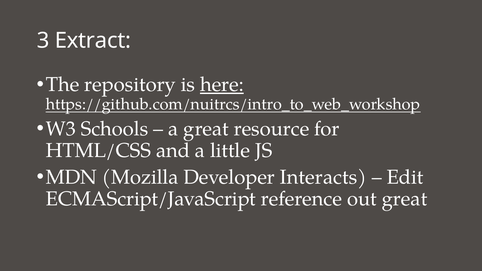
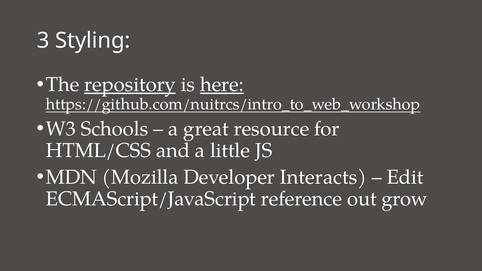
Extract: Extract -> Styling
repository underline: none -> present
out great: great -> grow
